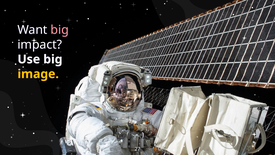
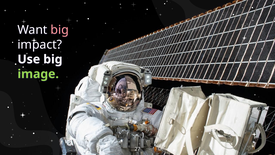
image colour: yellow -> light green
